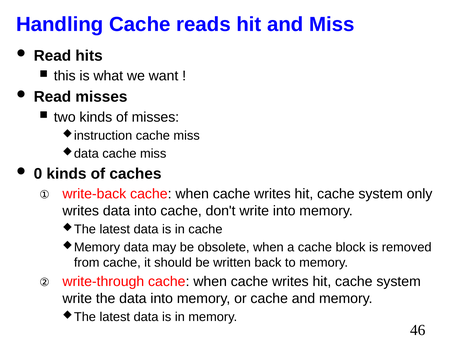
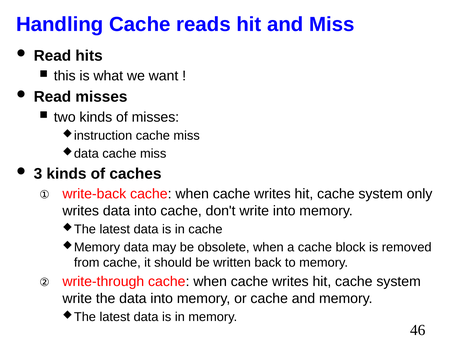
0: 0 -> 3
